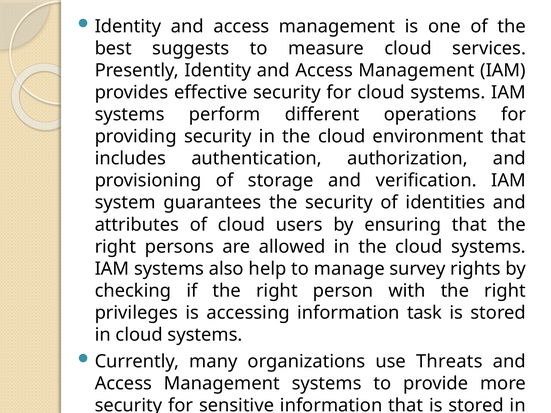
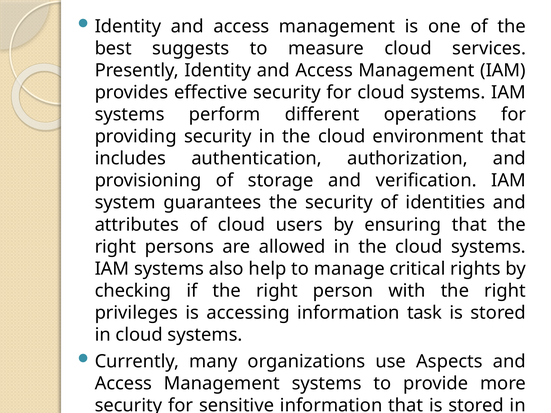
survey: survey -> critical
Threats: Threats -> Aspects
